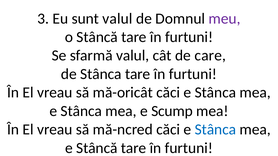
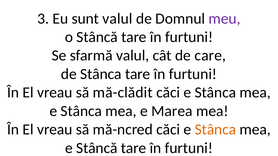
mă-oricât: mă-oricât -> mă-clădit
Scump: Scump -> Marea
Stânca at (215, 130) colour: blue -> orange
